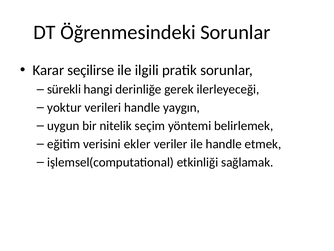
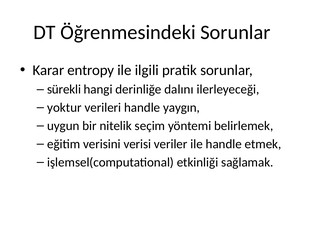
seçilirse: seçilirse -> entropy
gerek: gerek -> dalını
ekler: ekler -> verisi
